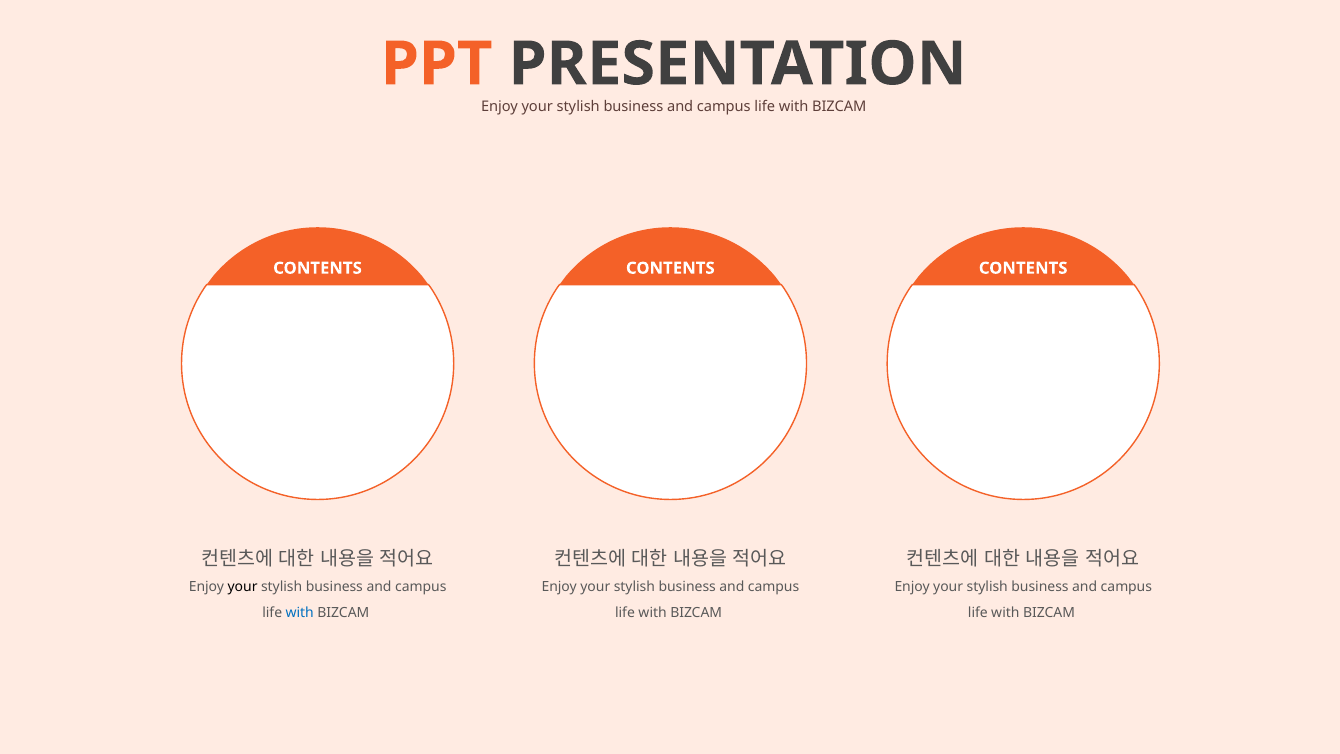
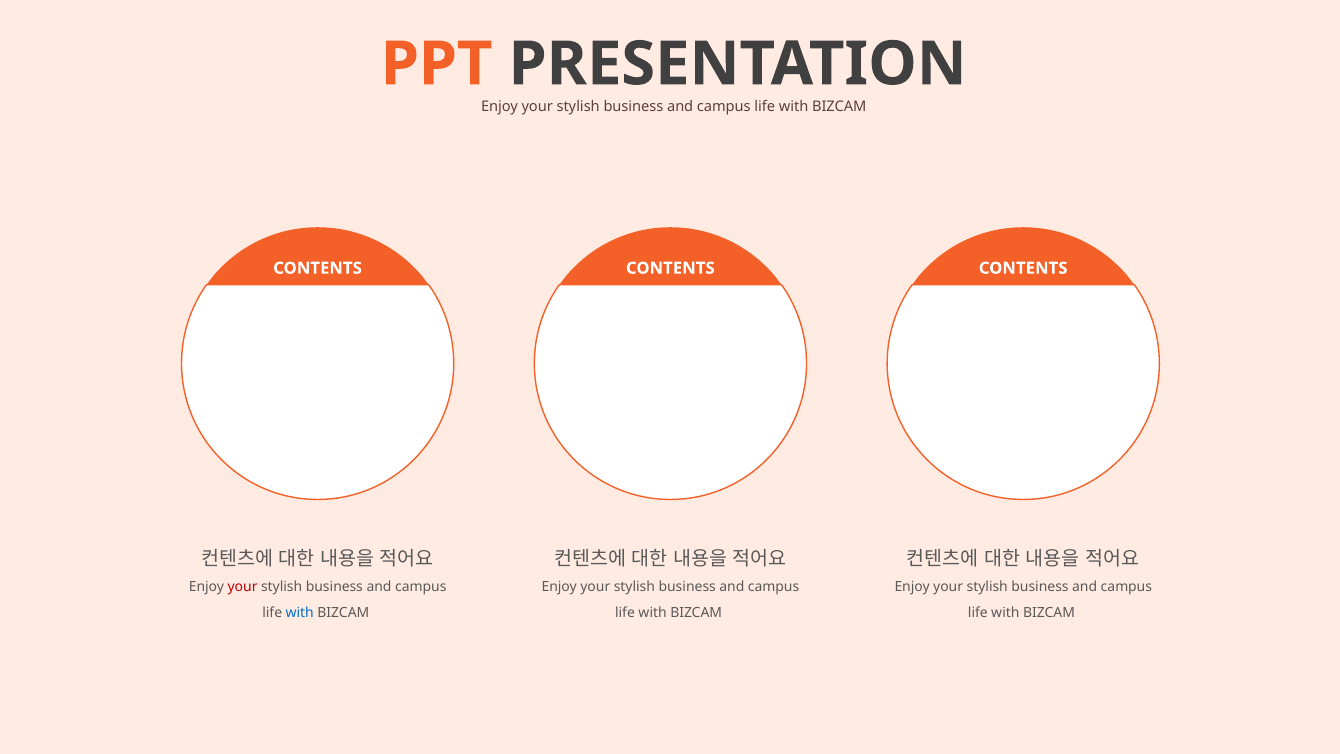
your at (243, 587) colour: black -> red
